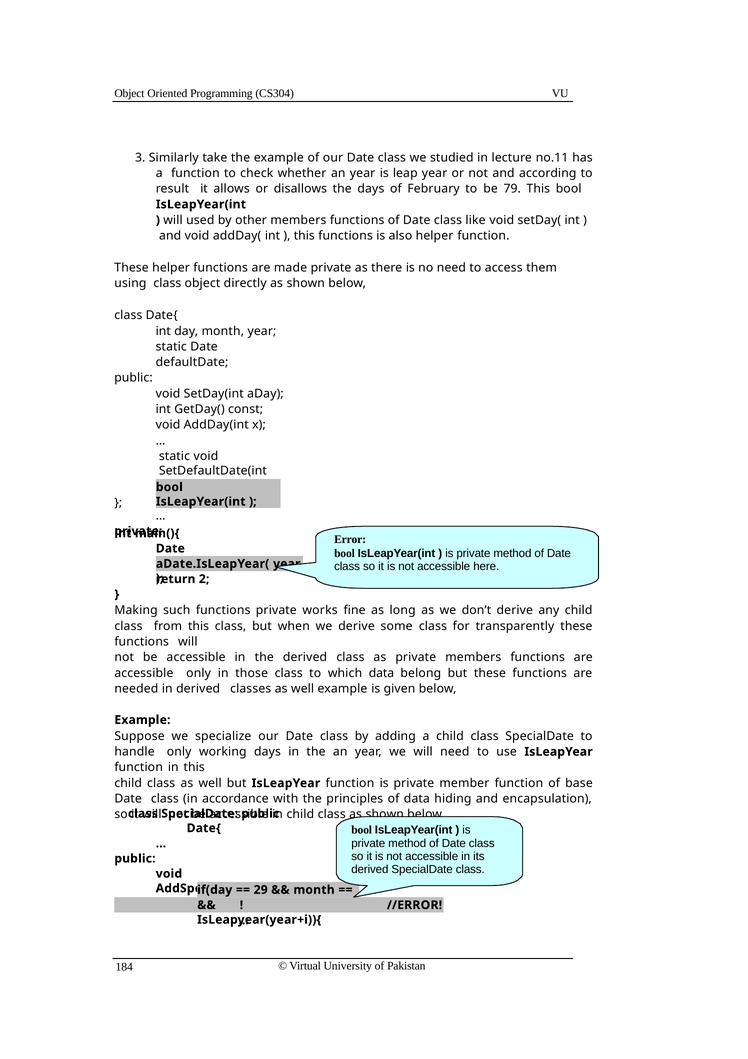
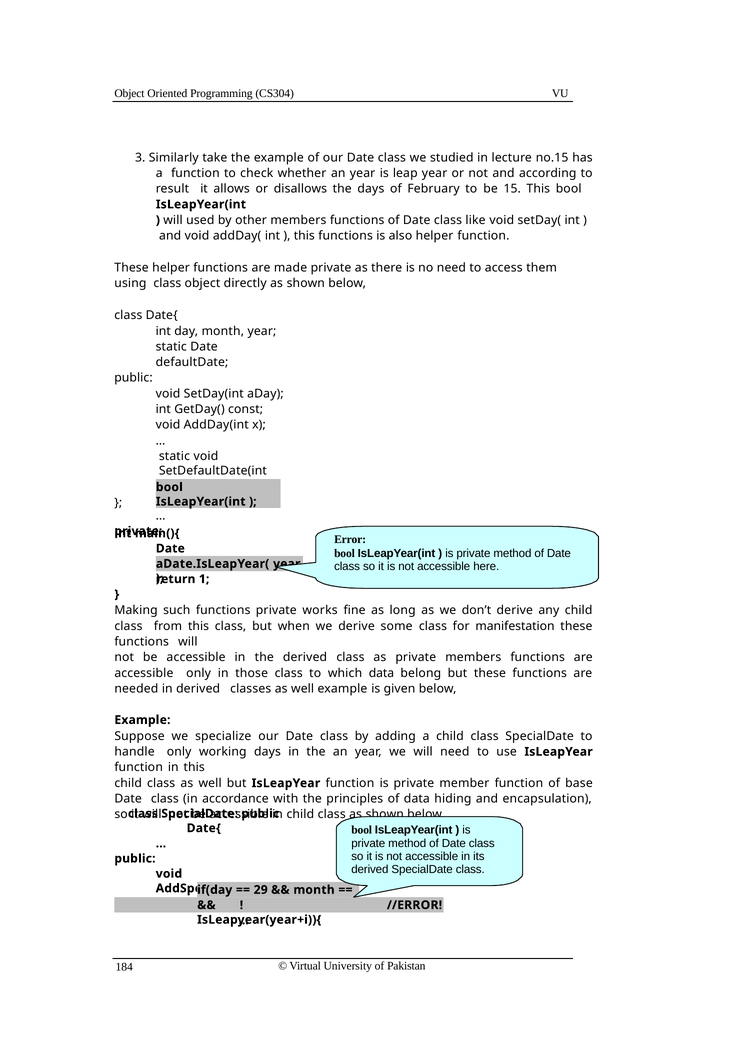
no.11: no.11 -> no.15
79: 79 -> 15
2 at (204, 579): 2 -> 1
transparently: transparently -> manifestation
